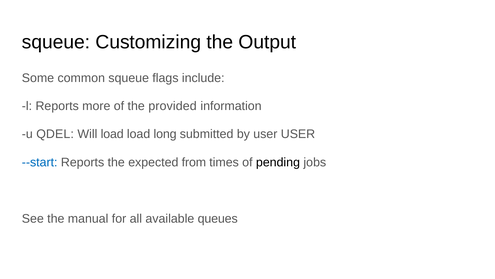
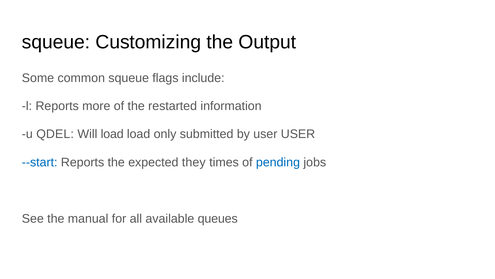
provided: provided -> restarted
long: long -> only
from: from -> they
pending colour: black -> blue
